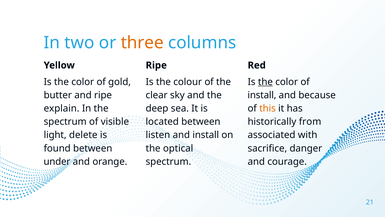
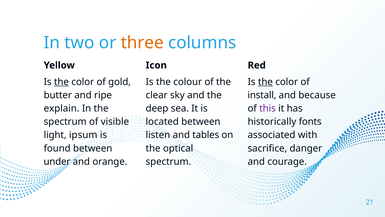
Ripe at (156, 65): Ripe -> Icon
the at (61, 82) underline: none -> present
this colour: orange -> purple
from: from -> fonts
delete: delete -> ipsum
and install: install -> tables
